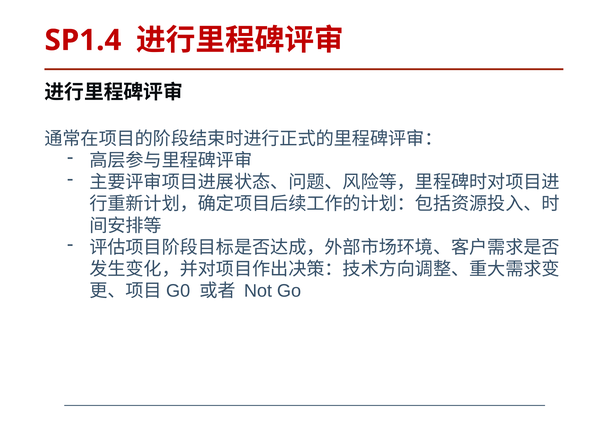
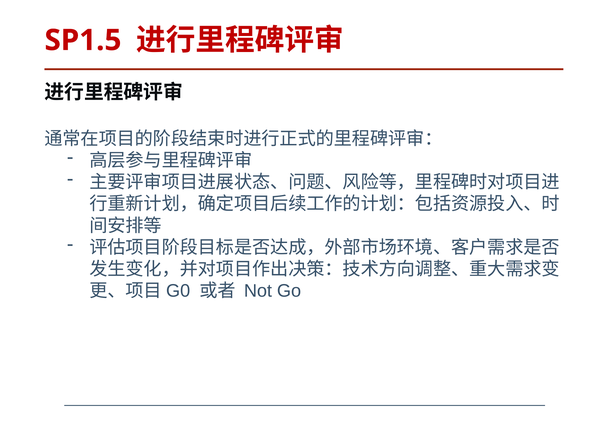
SP1.4: SP1.4 -> SP1.5
